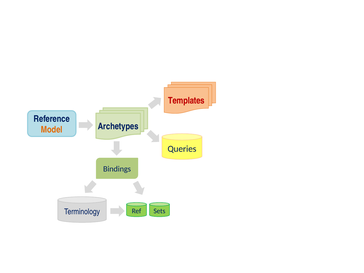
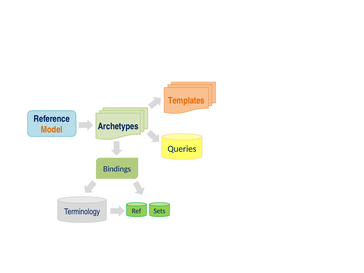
Templates colour: red -> orange
